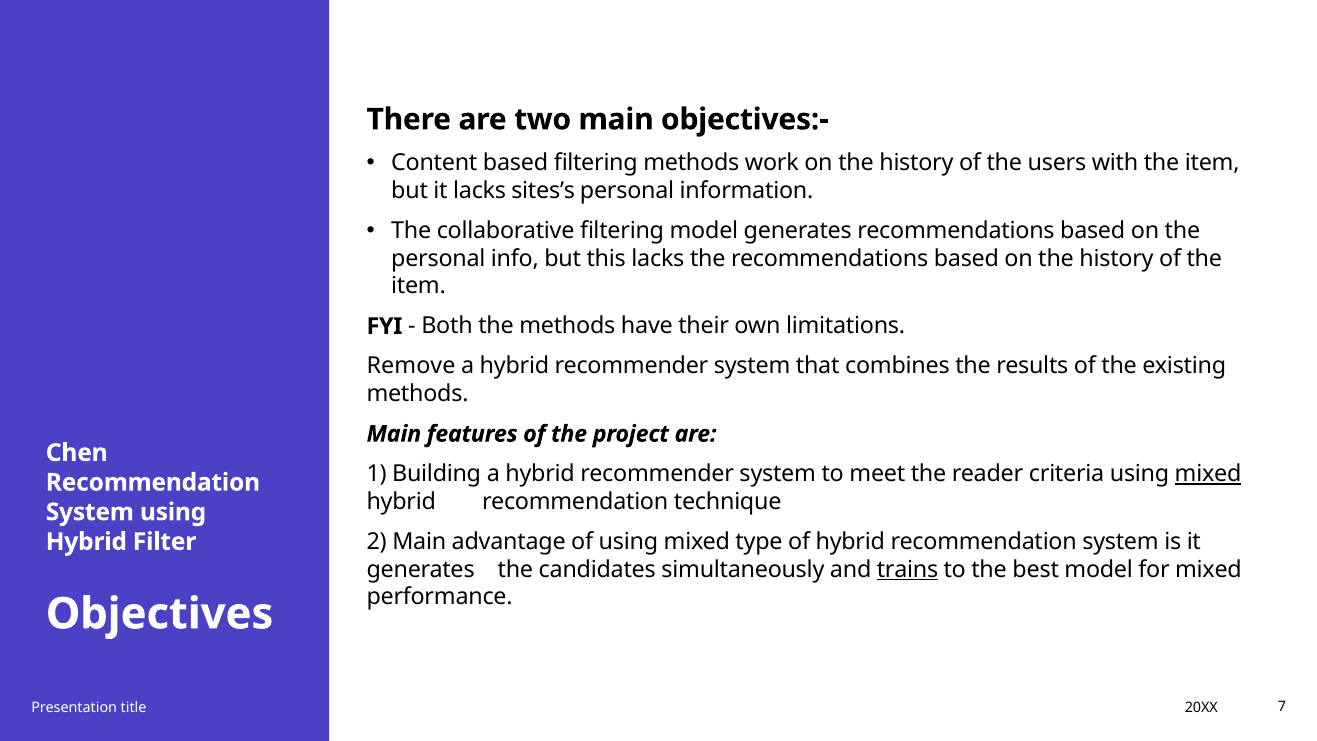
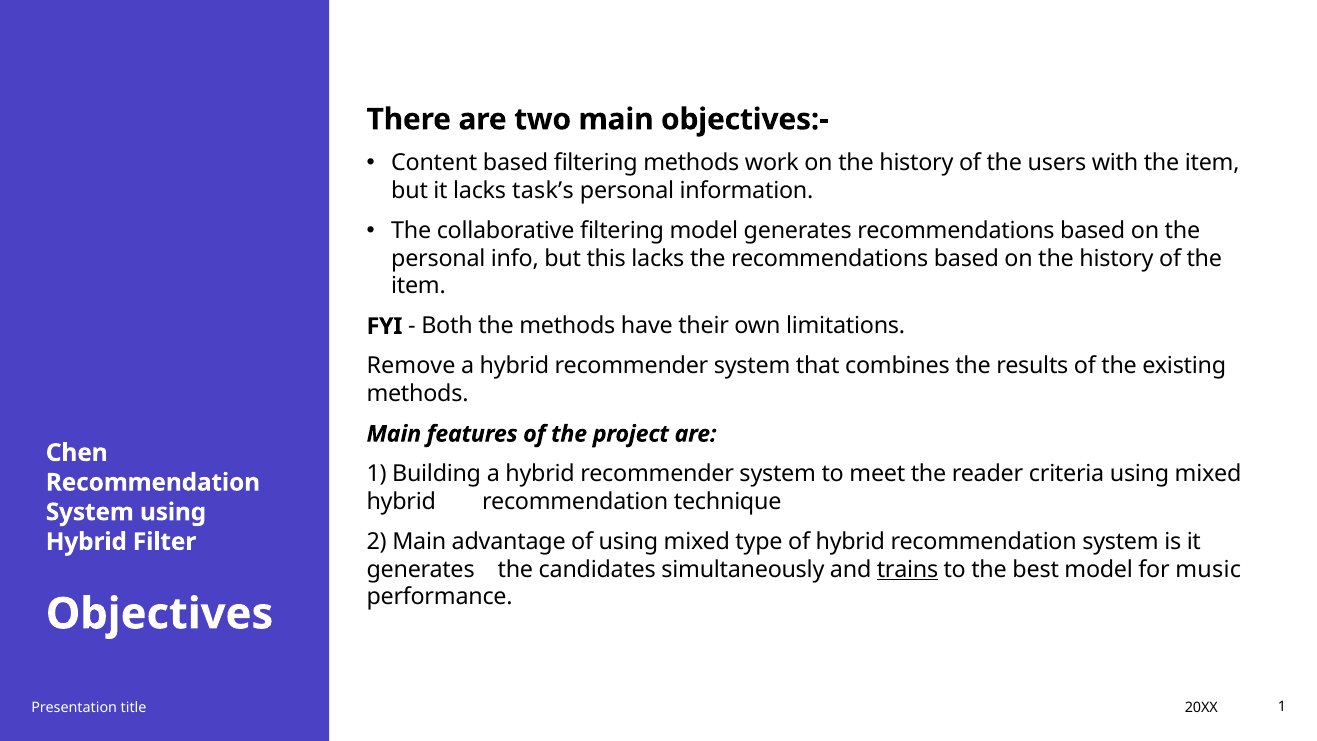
sites’s: sites’s -> task’s
mixed at (1208, 474) underline: present -> none
for mixed: mixed -> music
20XX 7: 7 -> 1
